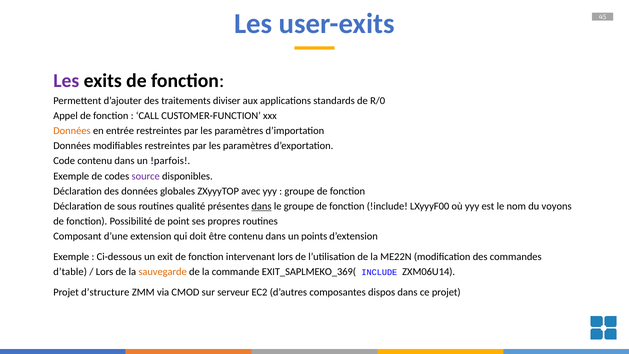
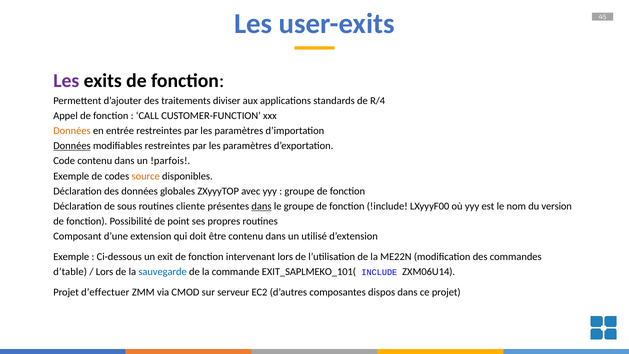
R/0: R/0 -> R/4
Données at (72, 146) underline: none -> present
source colour: purple -> orange
qualité: qualité -> cliente
voyons: voyons -> version
points: points -> utilisé
sauvegarde colour: orange -> blue
EXIT_SAPLMEKO_369(: EXIT_SAPLMEKO_369( -> EXIT_SAPLMEKO_101(
d’structure: d’structure -> d’effectuer
